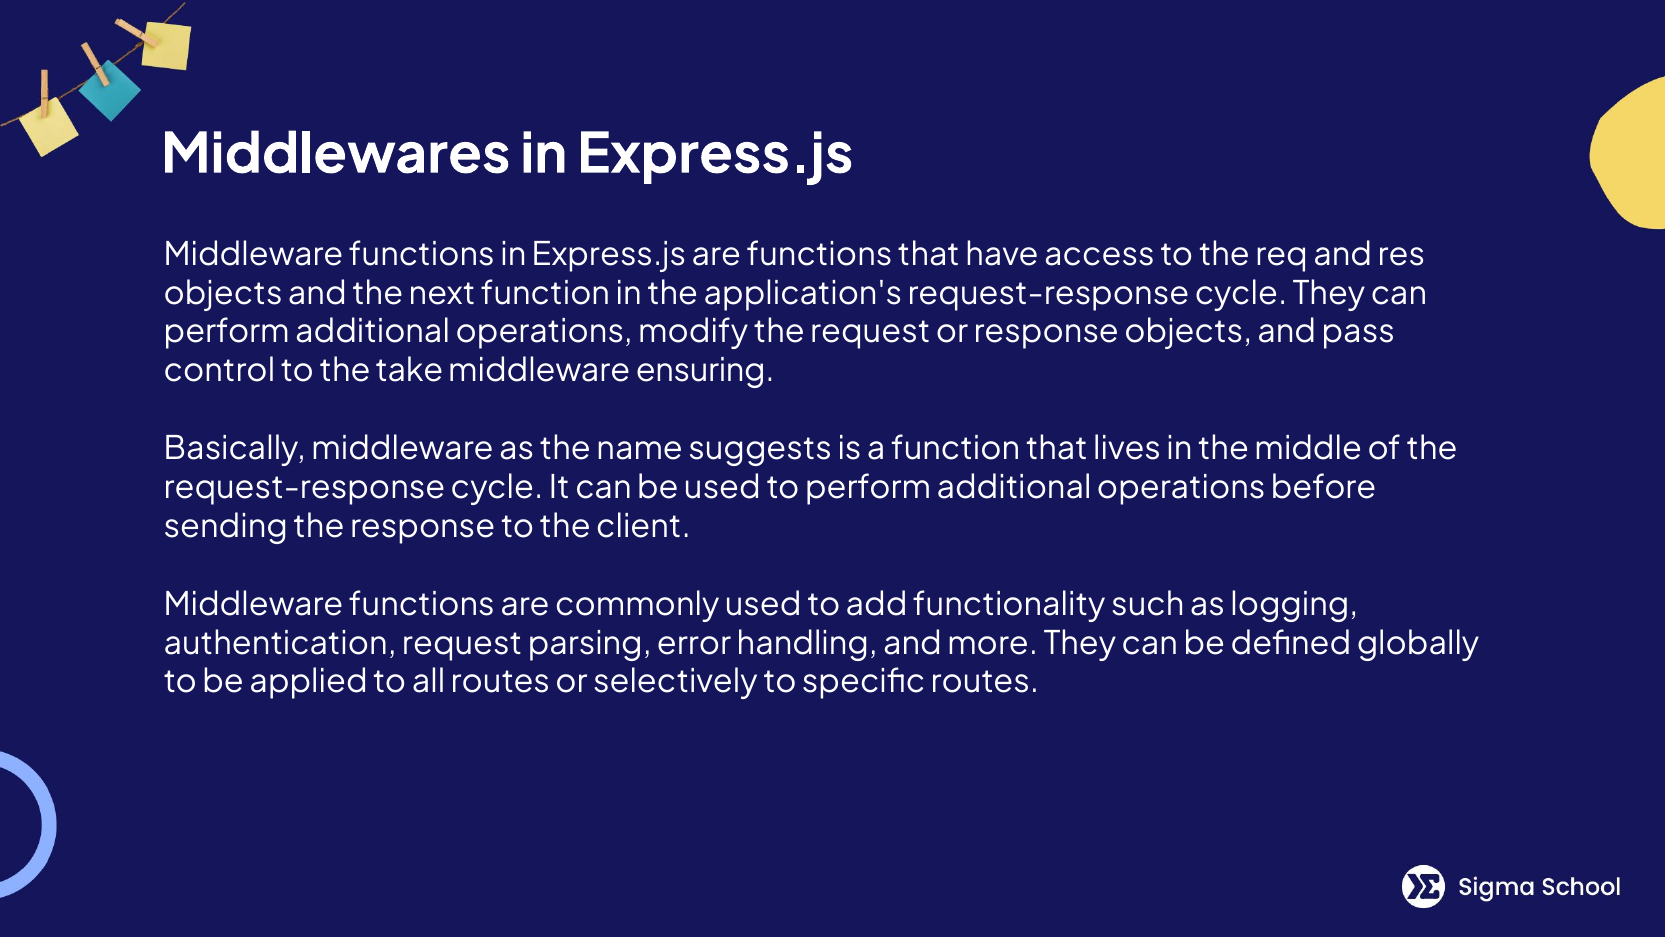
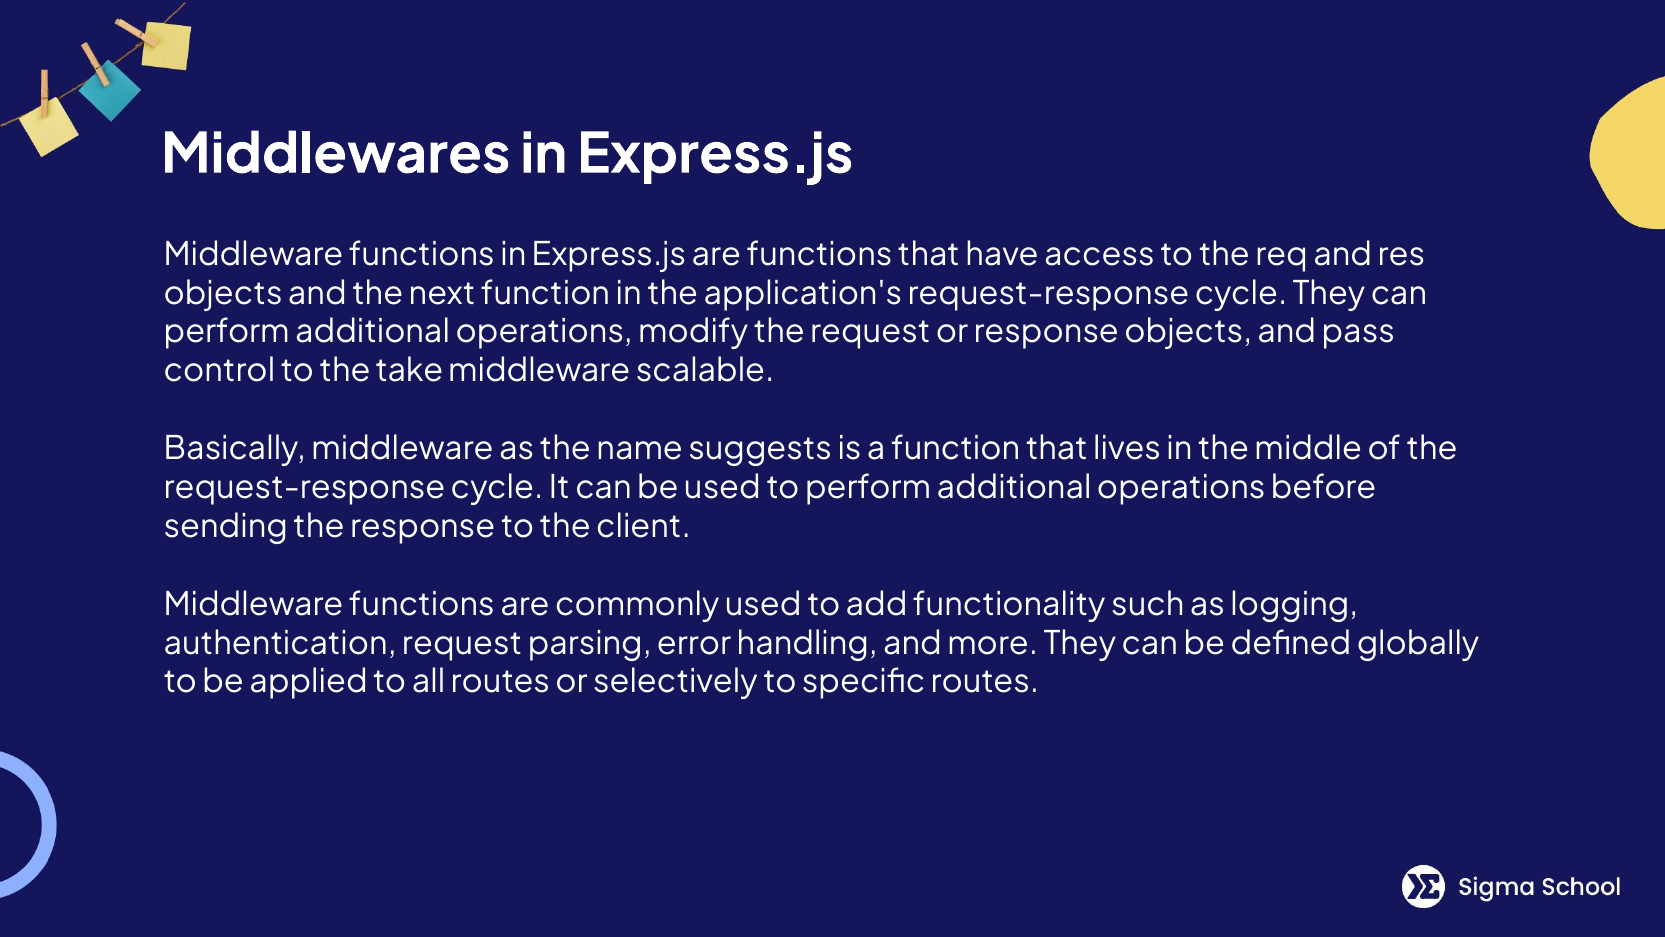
ensuring: ensuring -> scalable
